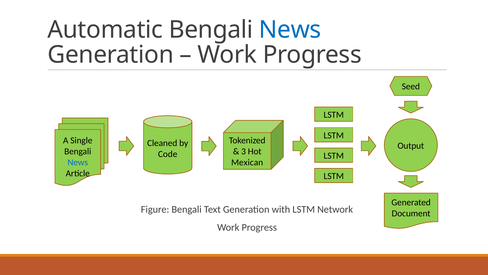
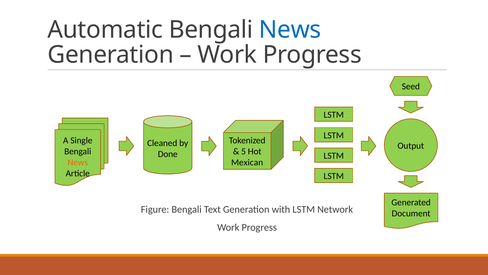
3: 3 -> 5
Code: Code -> Done
News at (78, 162) colour: blue -> orange
